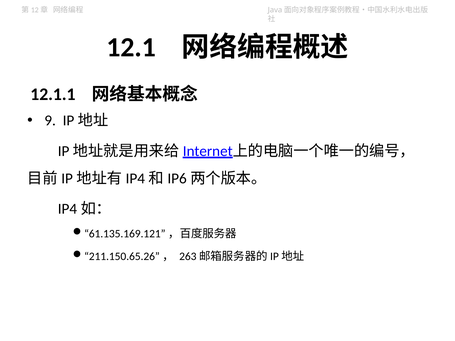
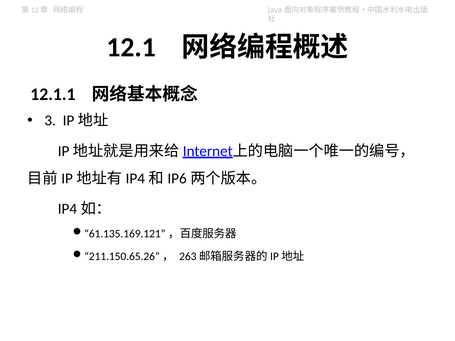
9: 9 -> 3
